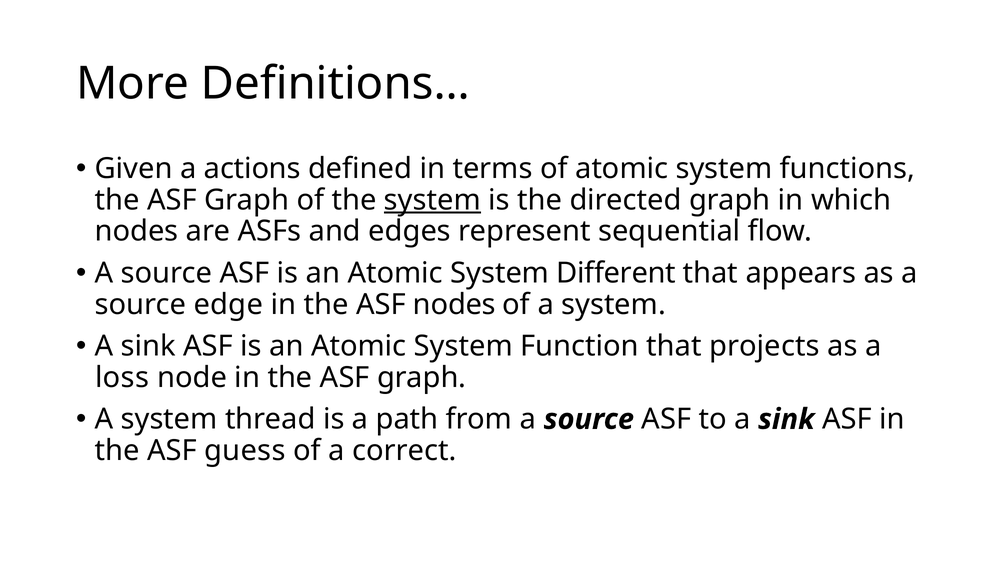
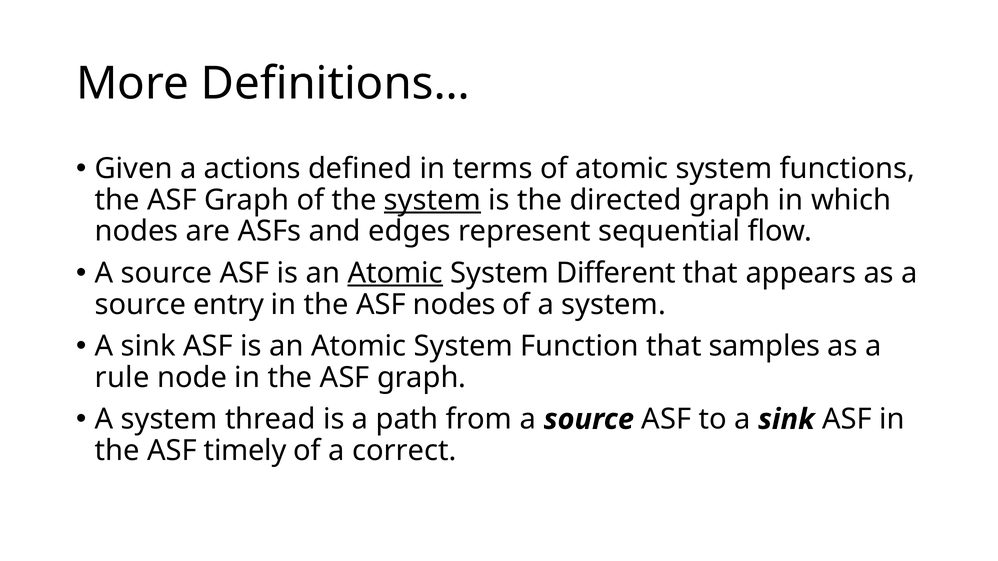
Atomic at (395, 273) underline: none -> present
edge: edge -> entry
projects: projects -> samples
loss: loss -> rule
guess: guess -> timely
